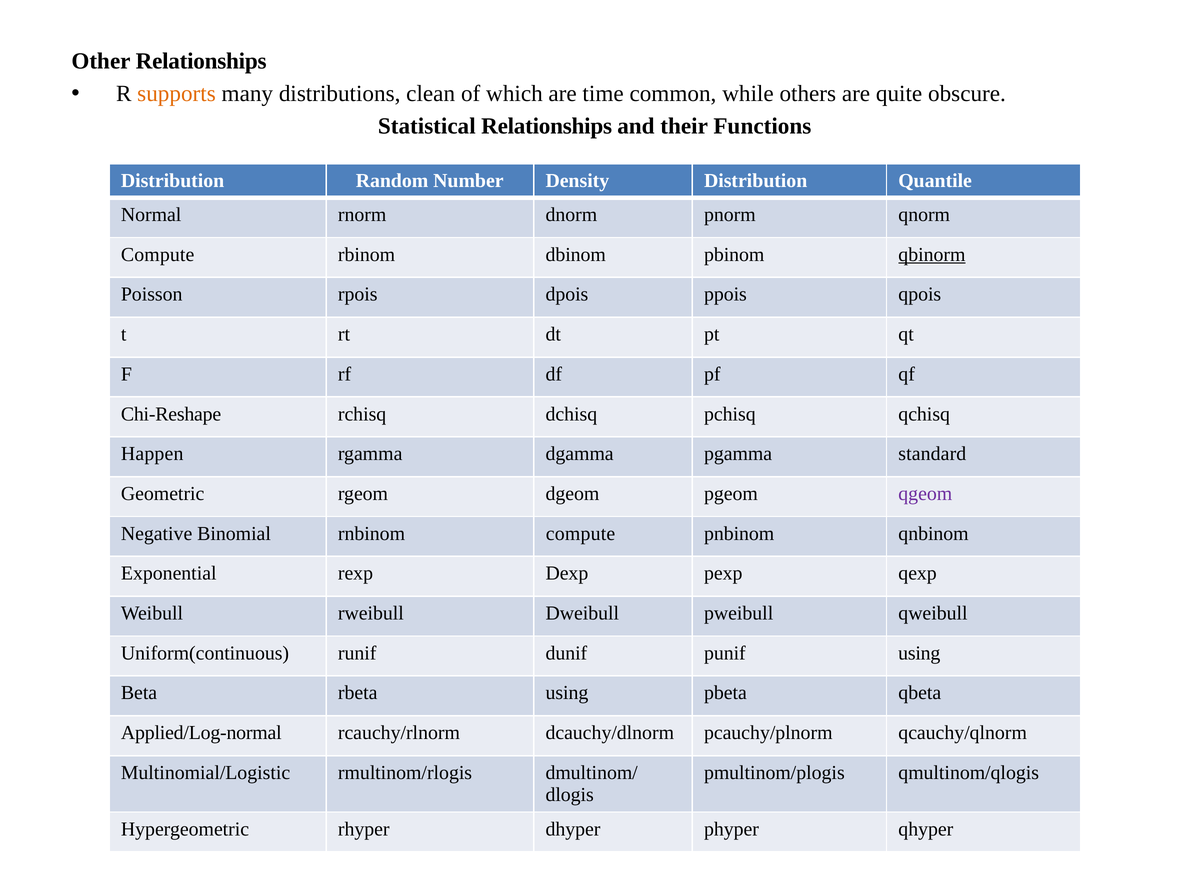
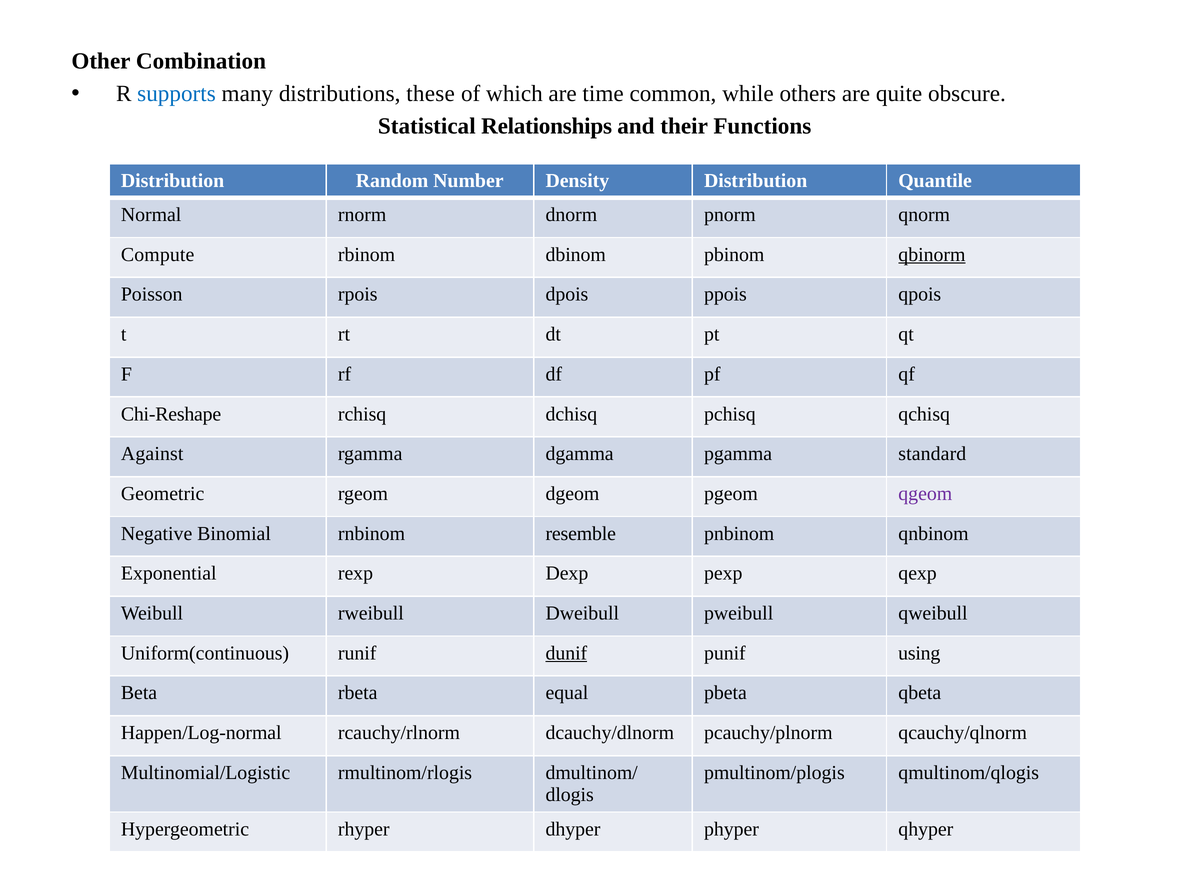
Other Relationships: Relationships -> Combination
supports colour: orange -> blue
clean: clean -> these
Happen: Happen -> Against
rnbinom compute: compute -> resemble
dunif underline: none -> present
rbeta using: using -> equal
Applied/Log-normal: Applied/Log-normal -> Happen/Log-normal
